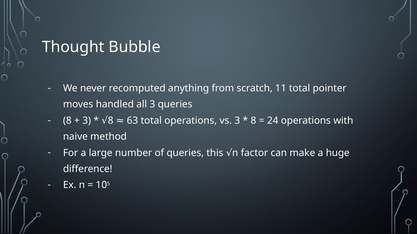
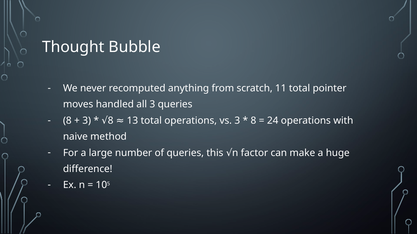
63: 63 -> 13
